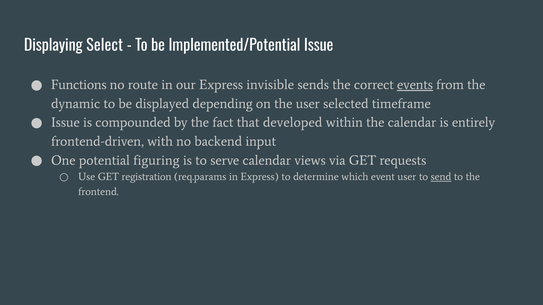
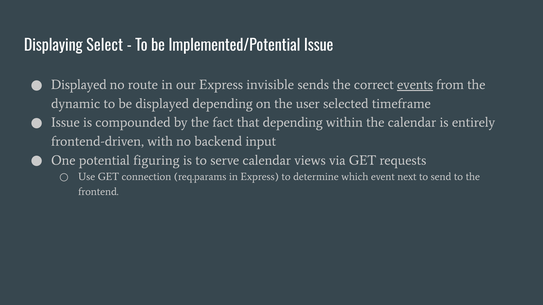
Functions at (79, 85): Functions -> Displayed
that developed: developed -> depending
registration: registration -> connection
event user: user -> next
send underline: present -> none
